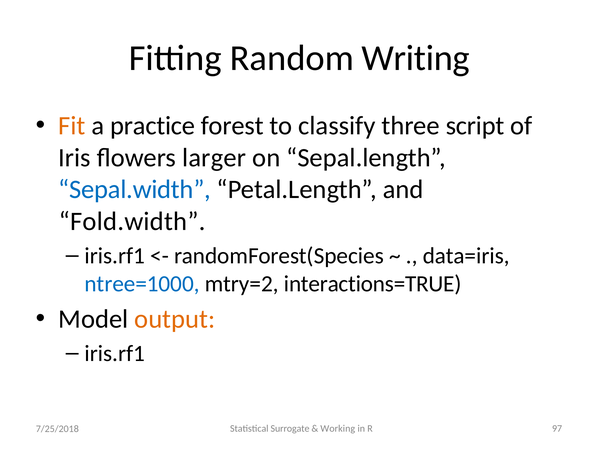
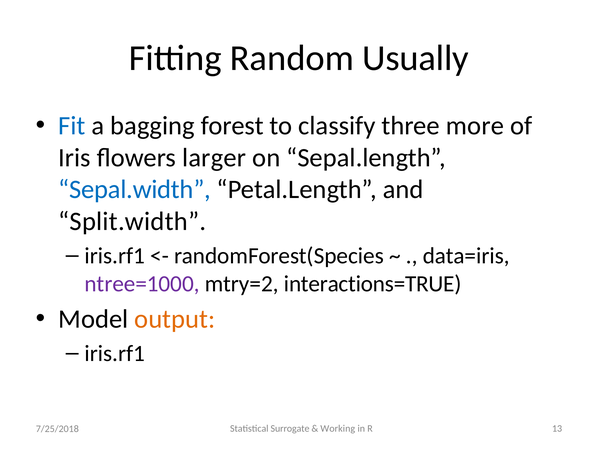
Writing: Writing -> Usually
Fit colour: orange -> blue
practice: practice -> bagging
script: script -> more
Fold.width: Fold.width -> Split.width
ntree=1000 colour: blue -> purple
97: 97 -> 13
